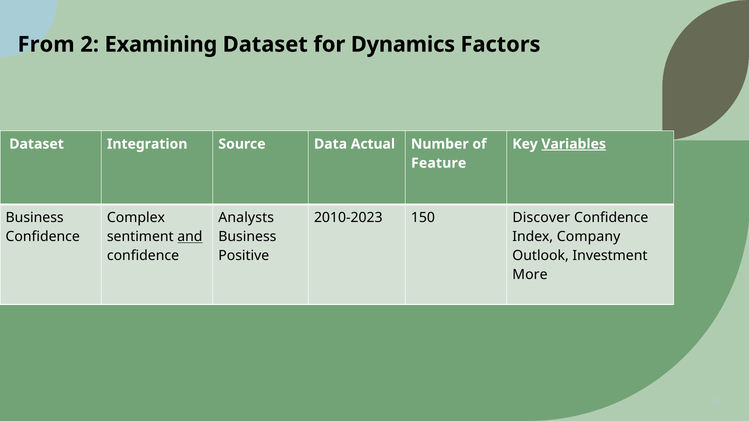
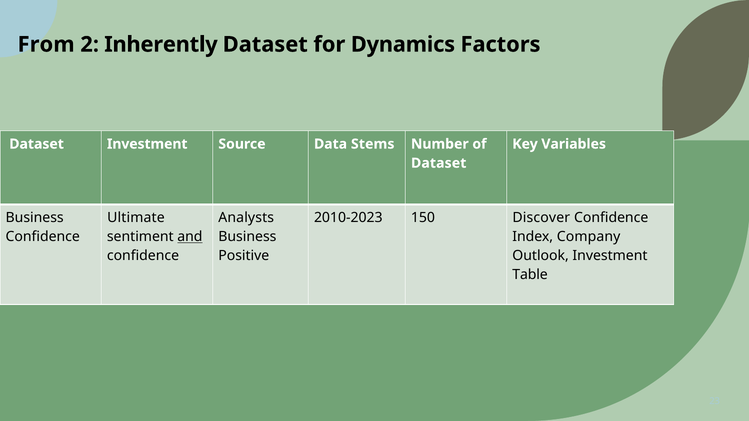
Examining: Examining -> Inherently
Dataset Integration: Integration -> Investment
Actual: Actual -> Stems
Variables underline: present -> none
Feature at (439, 163): Feature -> Dataset
Complex: Complex -> Ultimate
More: More -> Table
